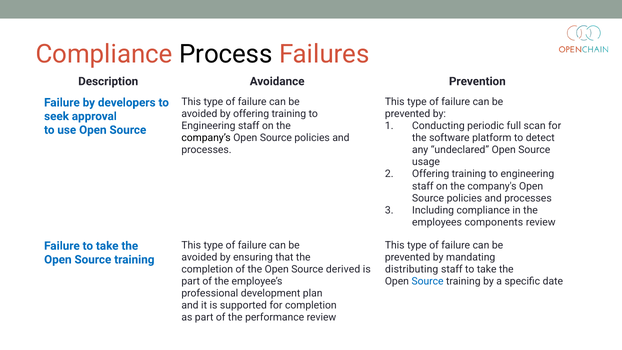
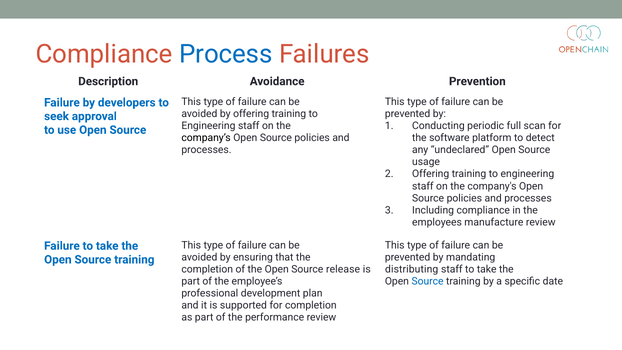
Process colour: black -> blue
components: components -> manufacture
derived: derived -> release
